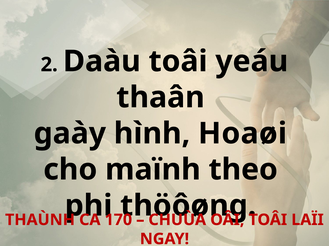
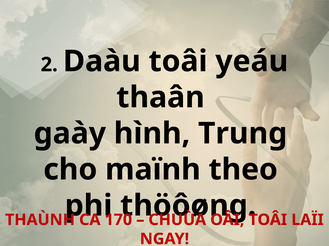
Hoaøi: Hoaøi -> Trung
